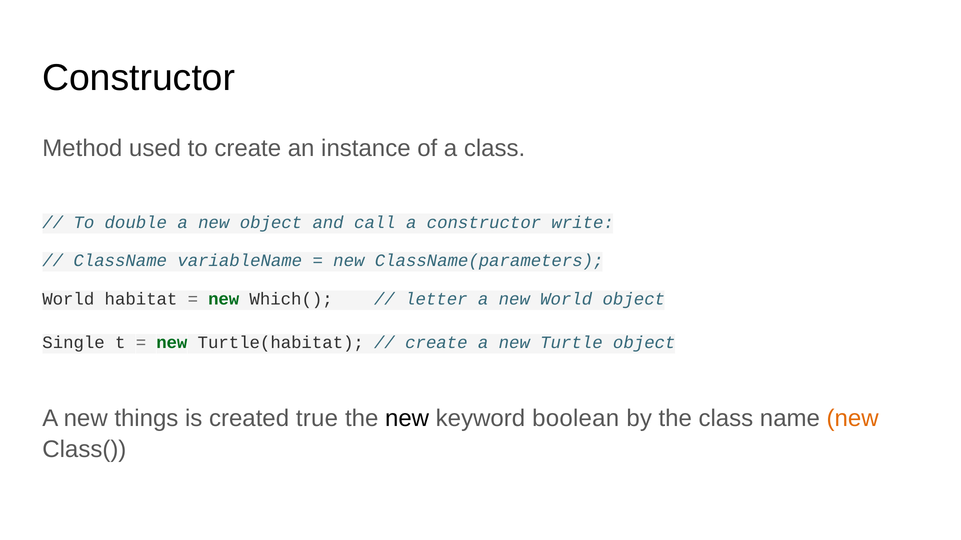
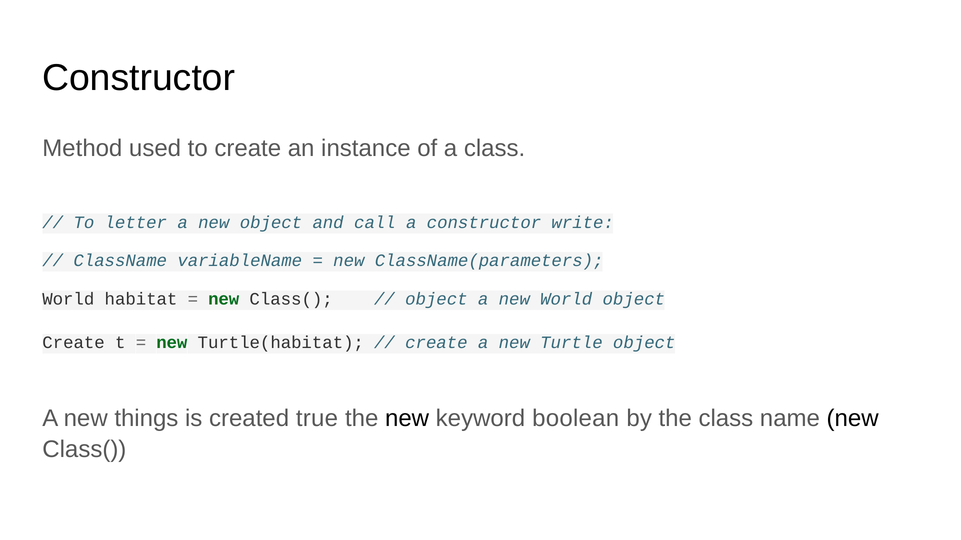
double: double -> letter
Which( at (291, 299): Which( -> Class(
letter at (436, 299): letter -> object
Single at (74, 343): Single -> Create
new at (853, 419) colour: orange -> black
